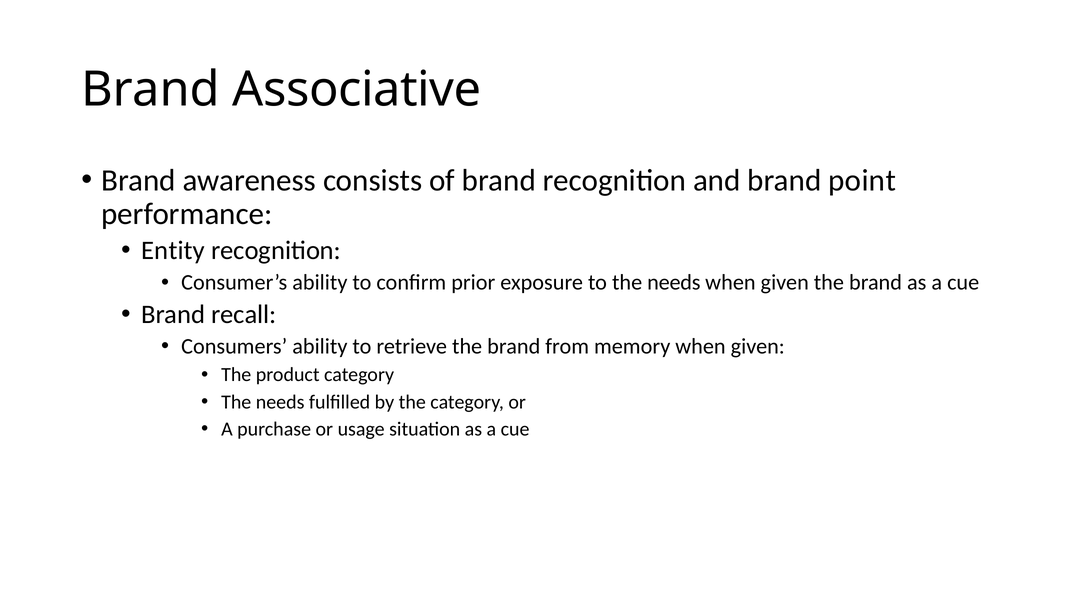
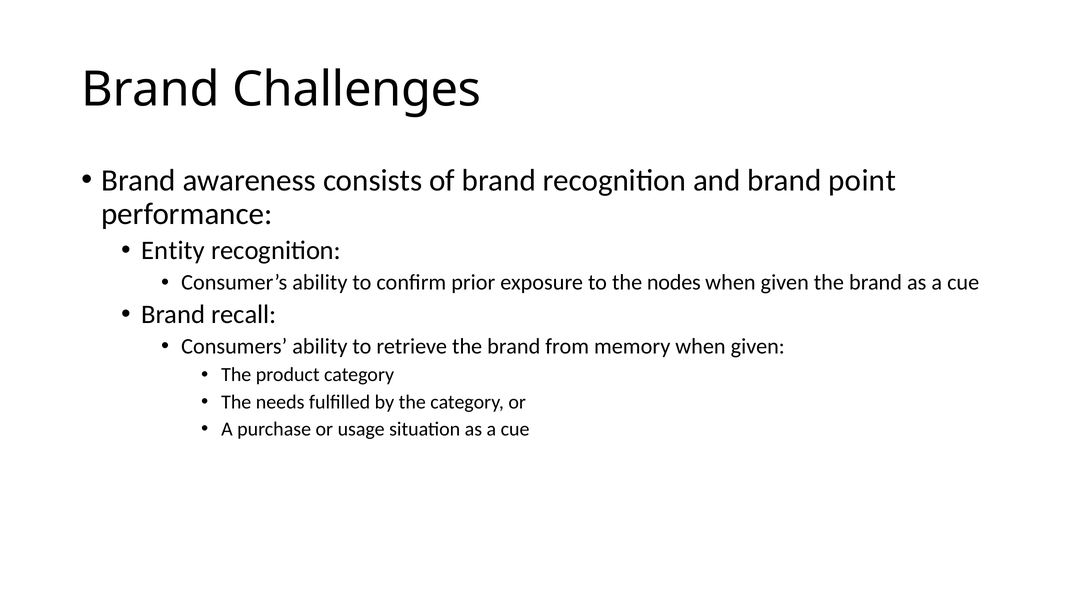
Associative: Associative -> Challenges
to the needs: needs -> nodes
